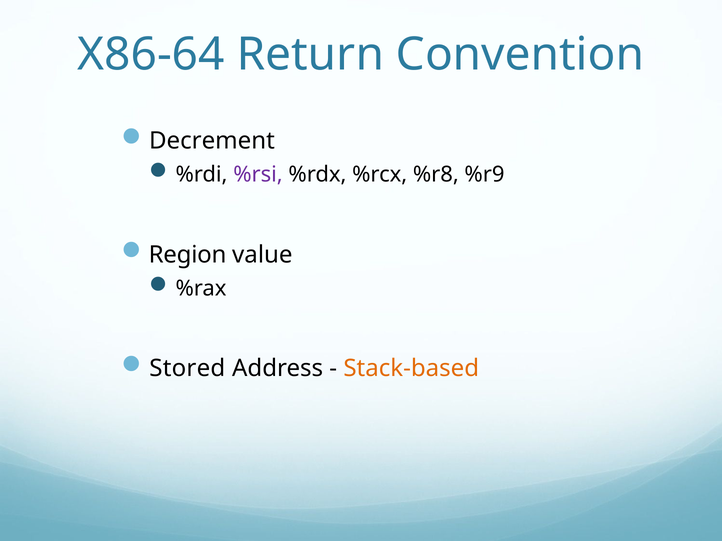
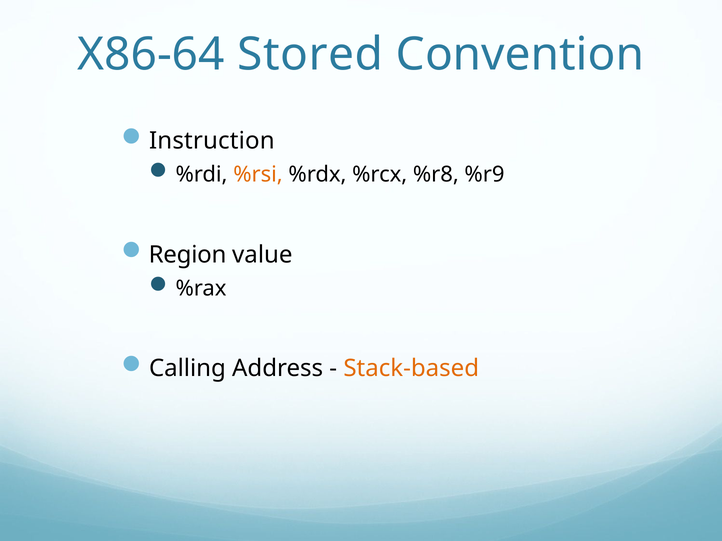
Return: Return -> Stored
Decrement: Decrement -> Instruction
%rsi colour: purple -> orange
Stored: Stored -> Calling
